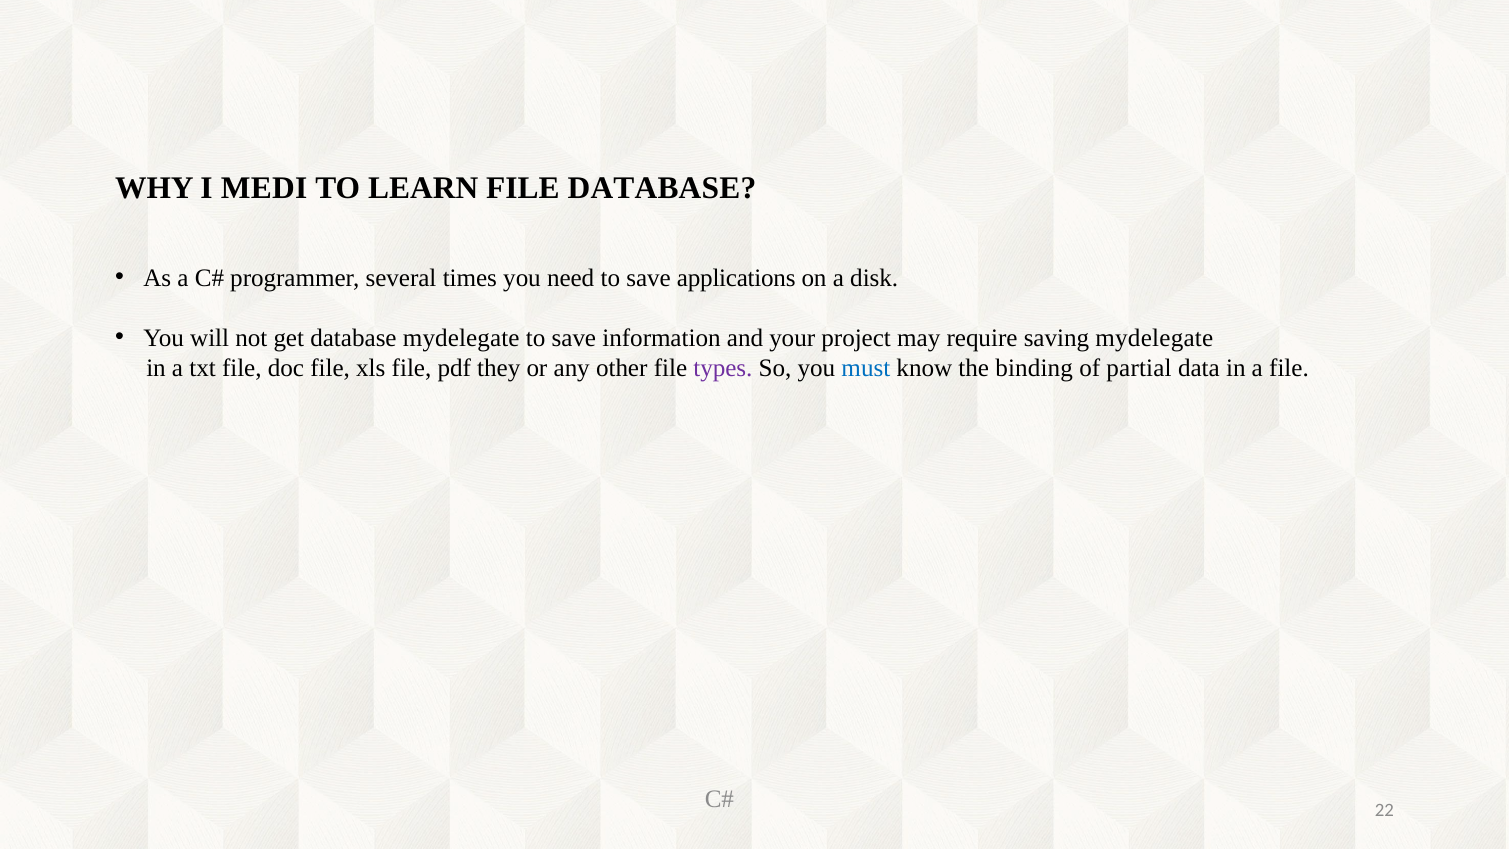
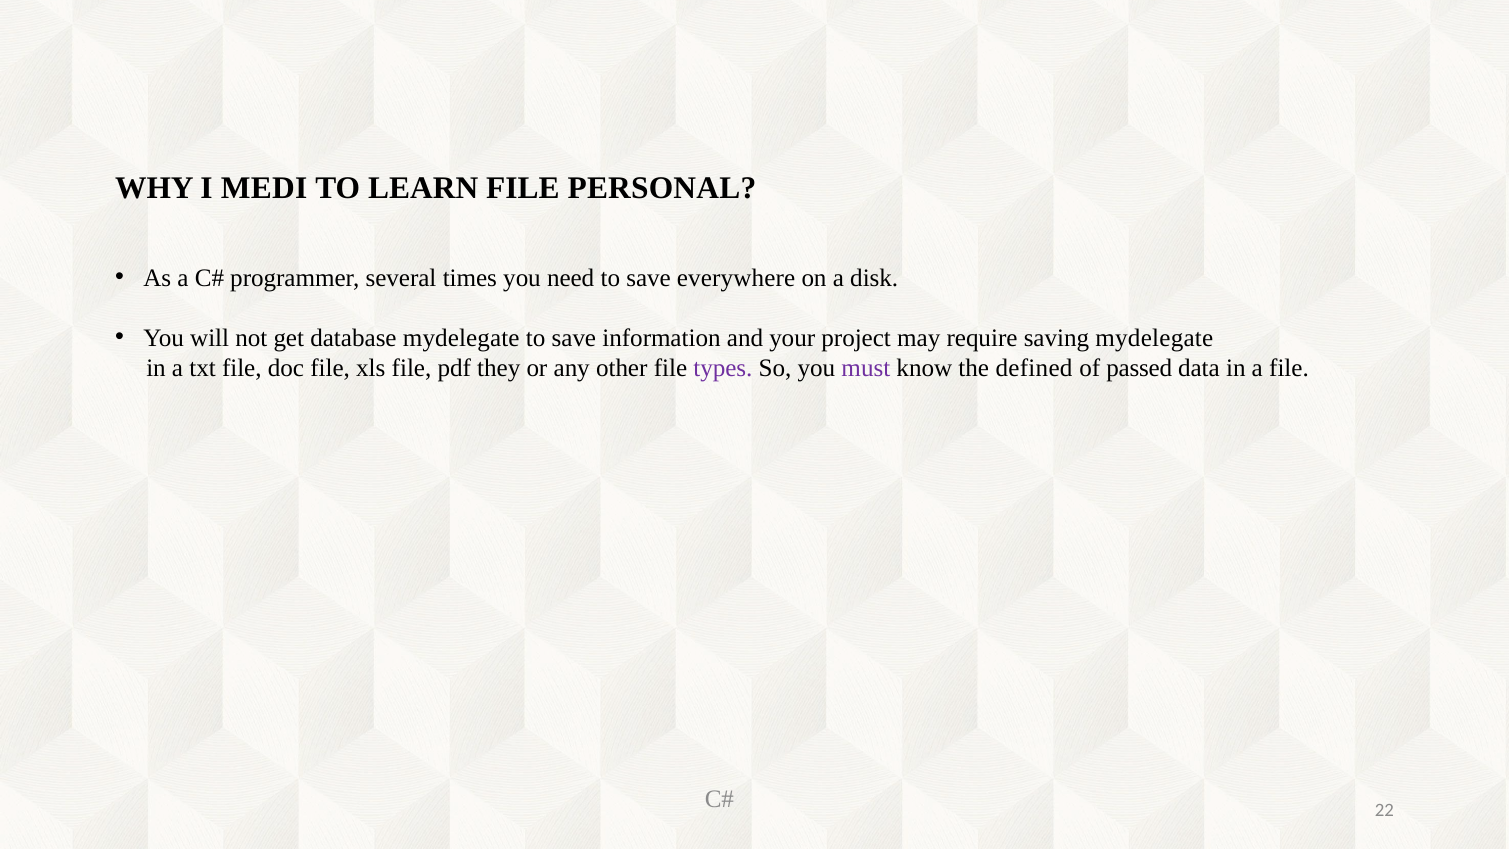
FILE DATABASE: DATABASE -> PERSONAL
applications: applications -> everywhere
must colour: blue -> purple
binding: binding -> defined
partial: partial -> passed
